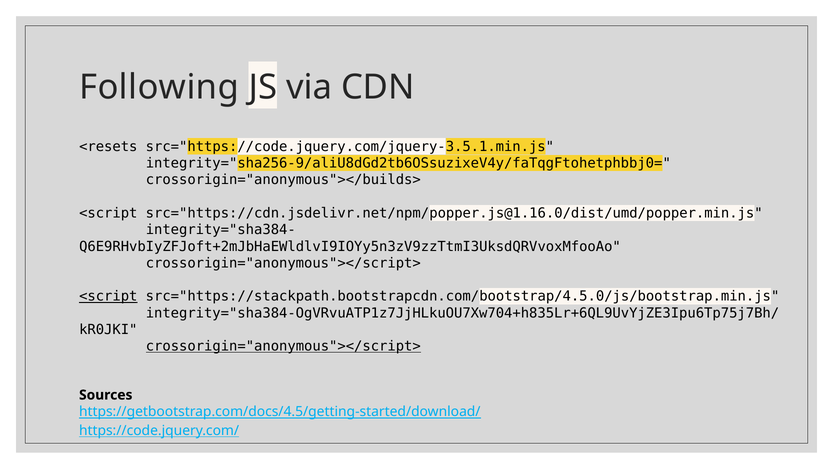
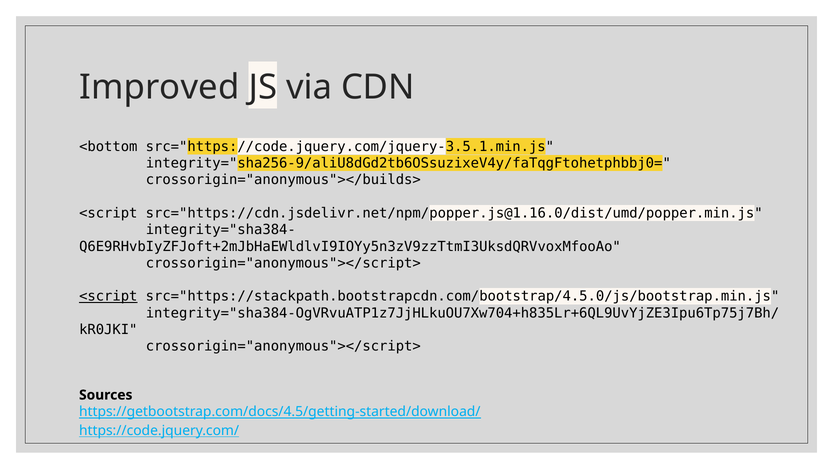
Following: Following -> Improved
<resets: <resets -> <bottom
crossorigin="anonymous"></script> at (283, 346) underline: present -> none
